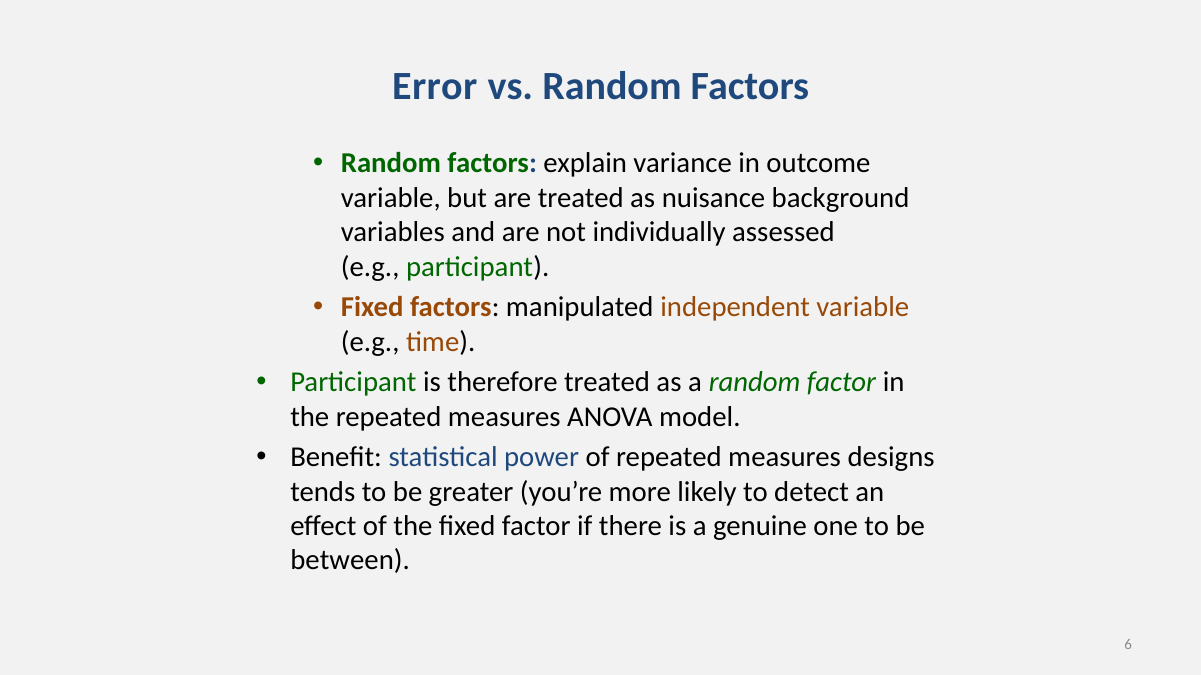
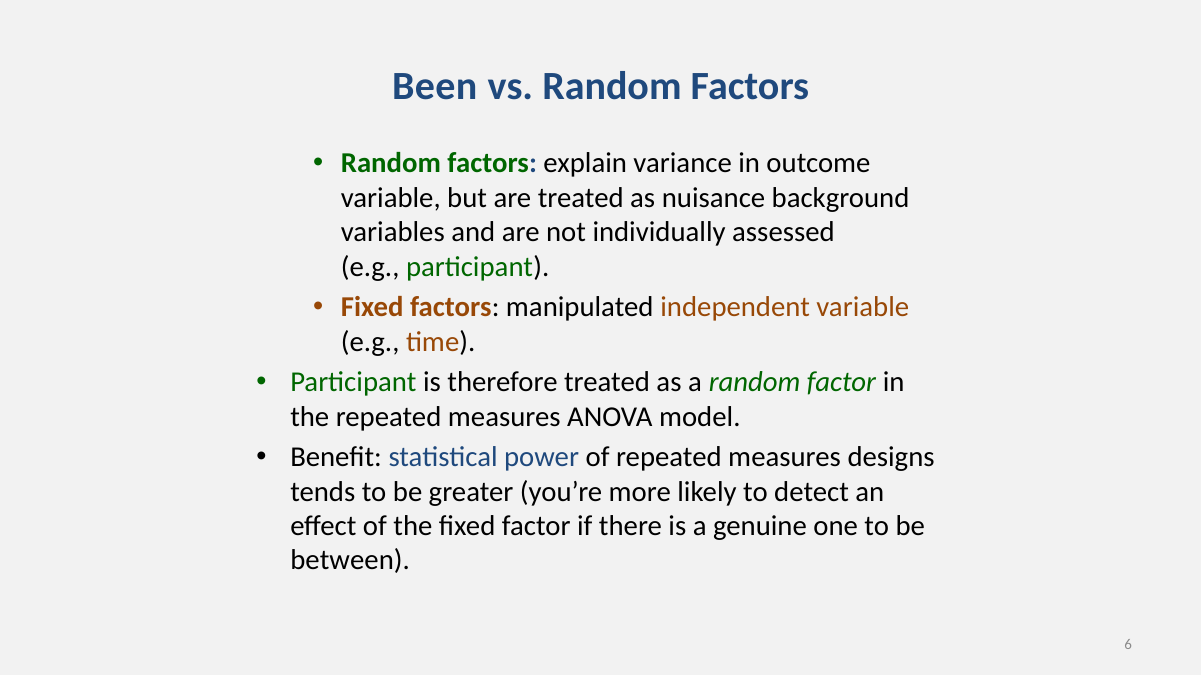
Error: Error -> Been
